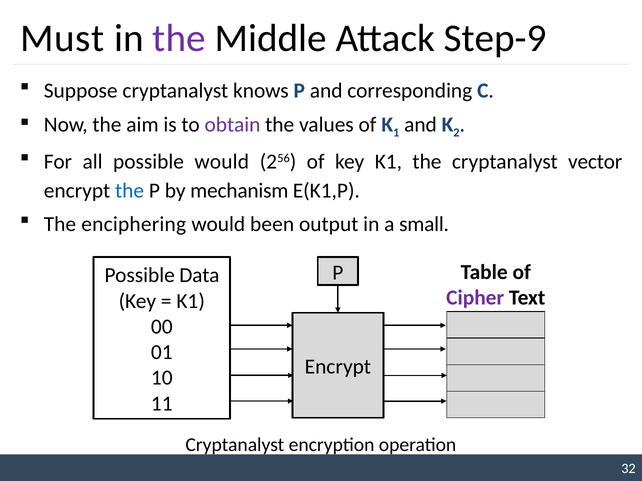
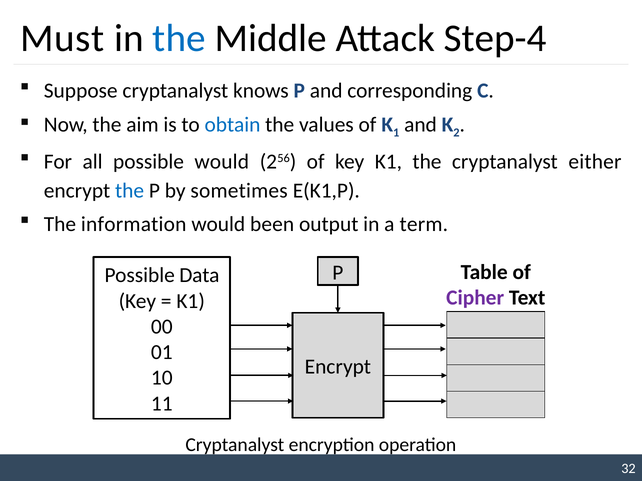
the at (179, 39) colour: purple -> blue
Step-9: Step-9 -> Step-4
obtain colour: purple -> blue
vector: vector -> either
mechanism: mechanism -> sometimes
enciphering: enciphering -> information
small: small -> term
